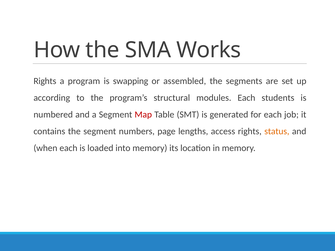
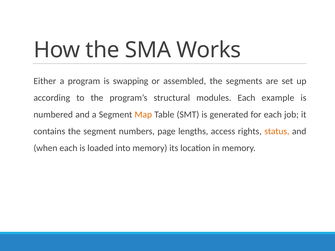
Rights at (45, 81): Rights -> Either
students: students -> example
Map colour: red -> orange
